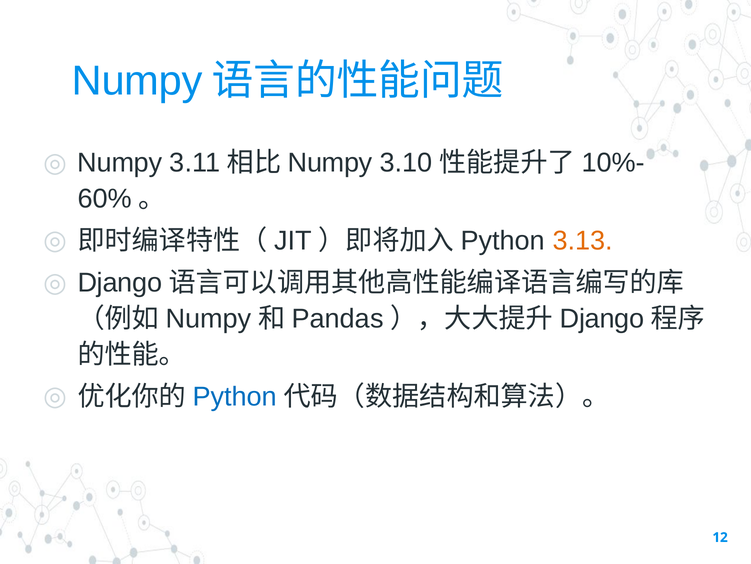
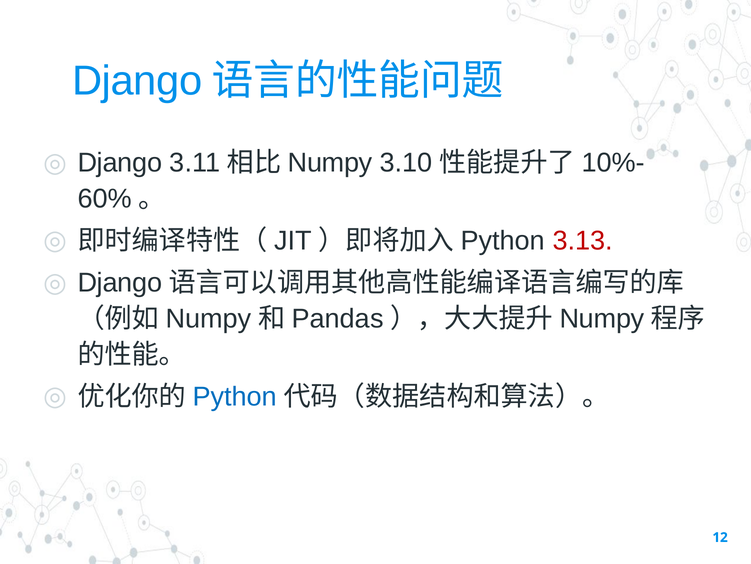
Numpy at (137, 81): Numpy -> Django
Numpy at (120, 163): Numpy -> Django
3.13 colour: orange -> red
Django at (602, 318): Django -> Numpy
